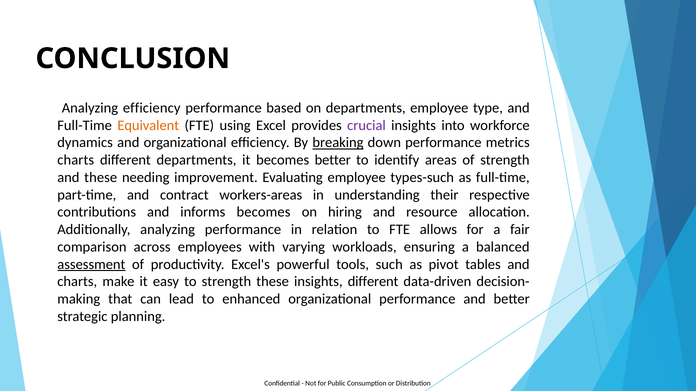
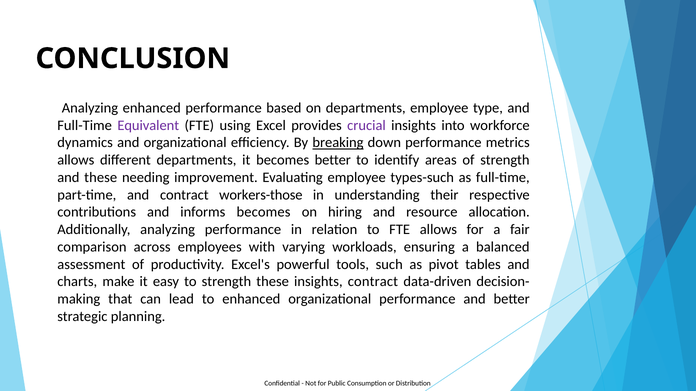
Analyzing efficiency: efficiency -> enhanced
Equivalent colour: orange -> purple
charts at (76, 160): charts -> allows
workers-areas: workers-areas -> workers-those
assessment underline: present -> none
insights different: different -> contract
